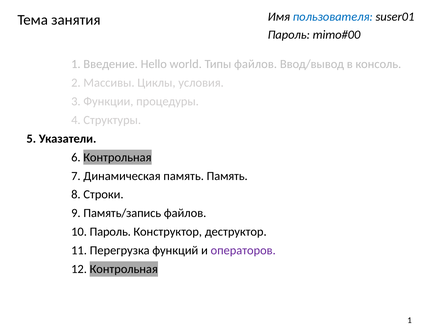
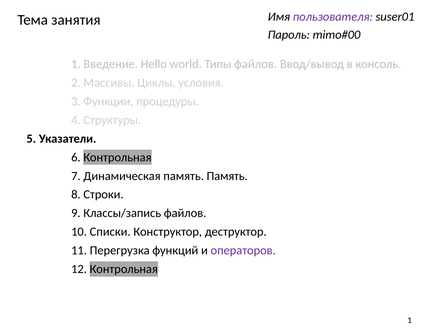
пользователя colour: blue -> purple
Память/запись: Память/запись -> Классы/запись
10 Пароль: Пароль -> Списки
